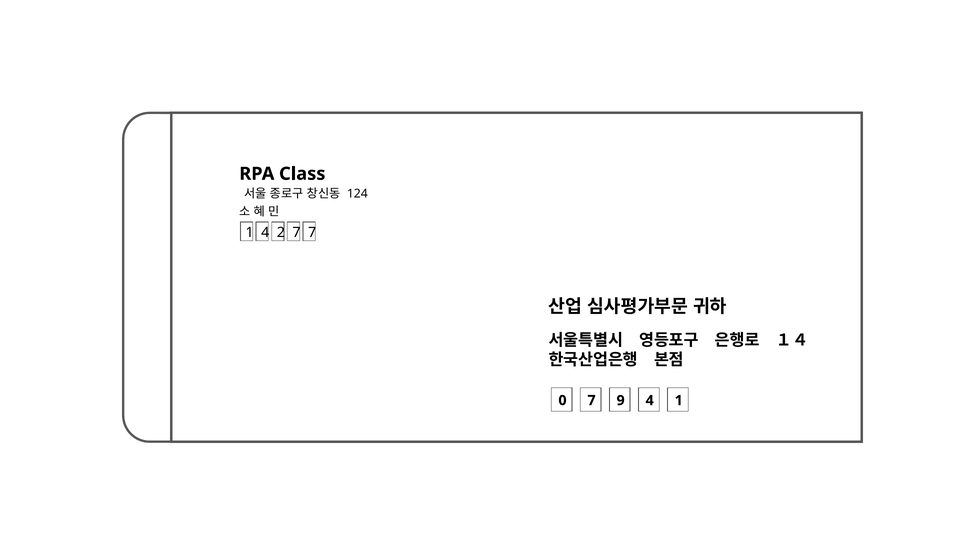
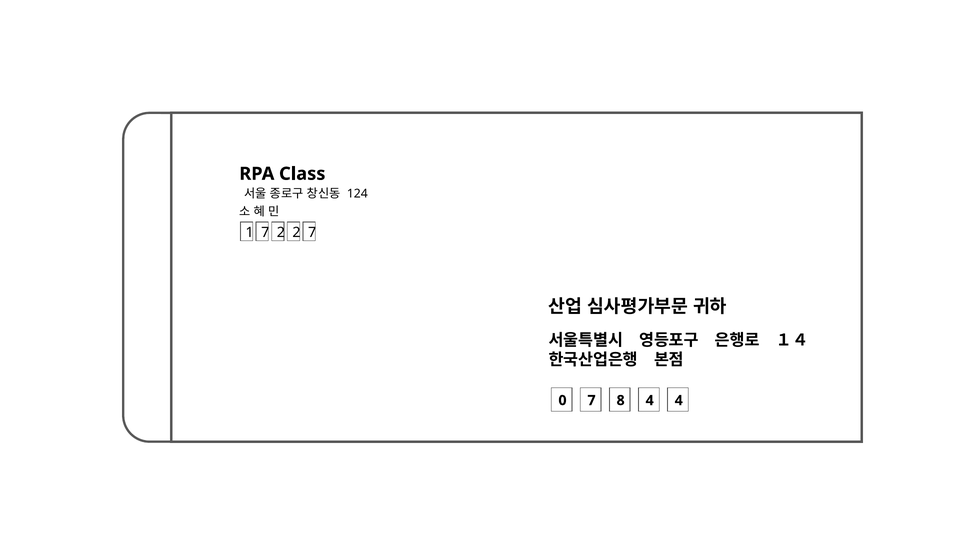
1 4: 4 -> 7
2 7: 7 -> 2
9: 9 -> 8
4 1: 1 -> 4
